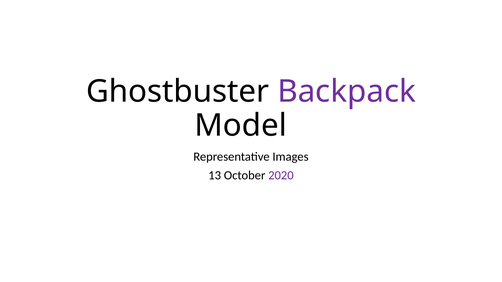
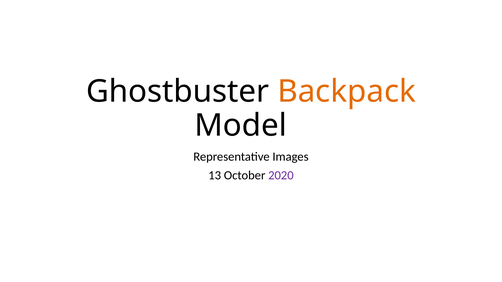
Backpack colour: purple -> orange
